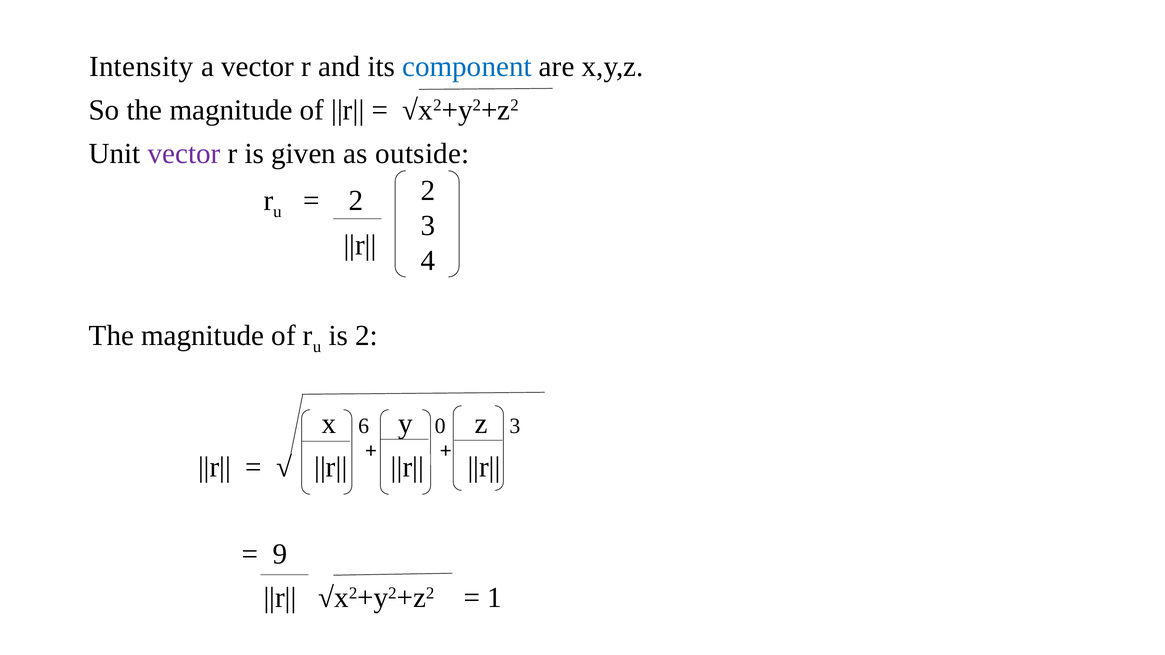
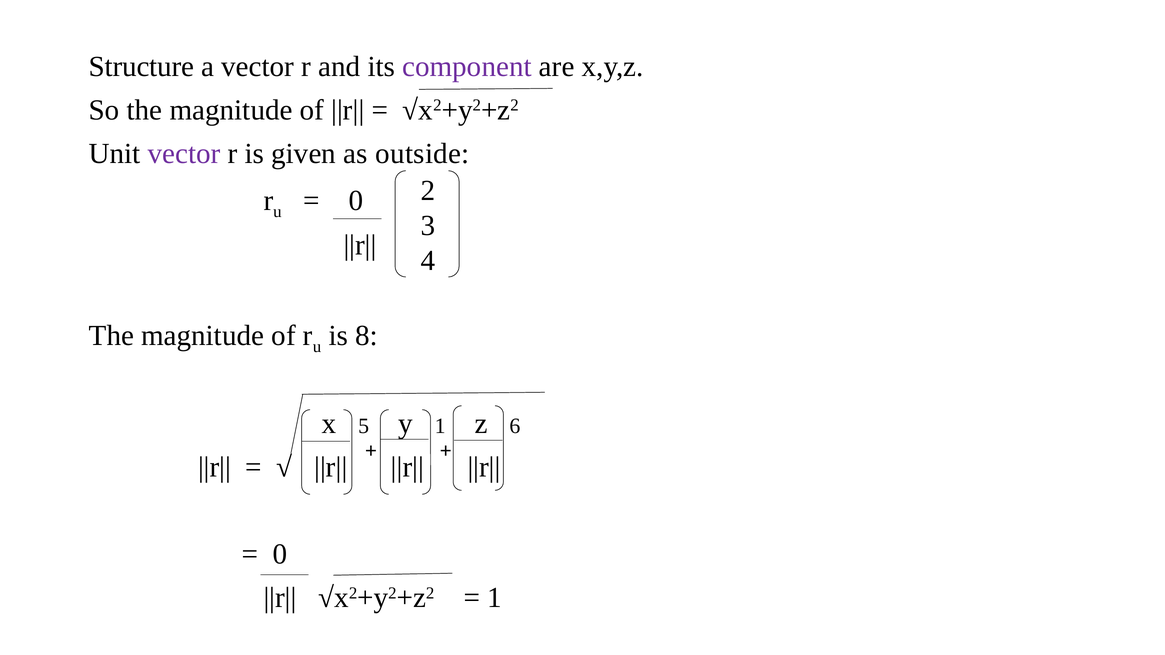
Intensity: Intensity -> Structure
component colour: blue -> purple
2 at (356, 201): 2 -> 0
is 2: 2 -> 8
6: 6 -> 5
y 0: 0 -> 1
z 3: 3 -> 6
9 at (280, 555): 9 -> 0
